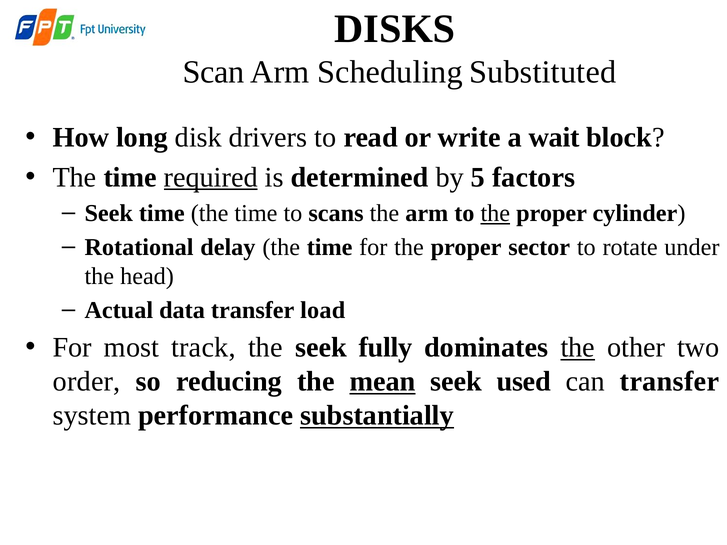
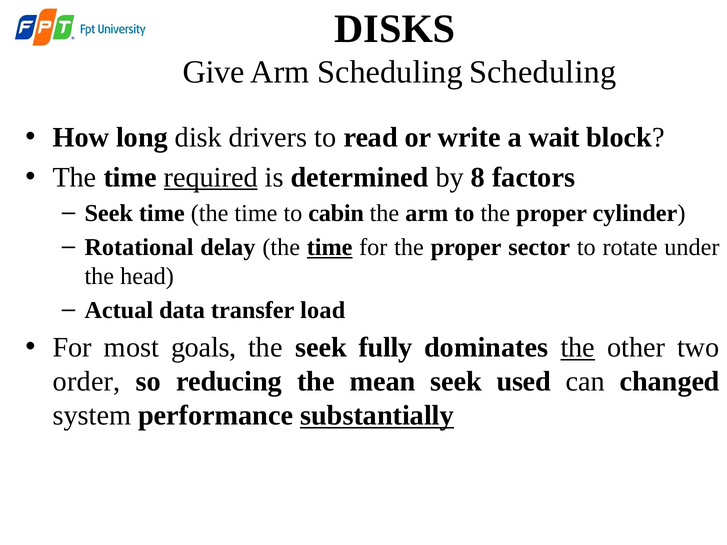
Scan: Scan -> Give
Scheduling Substituted: Substituted -> Scheduling
5: 5 -> 8
scans: scans -> cabin
the at (495, 213) underline: present -> none
time at (330, 247) underline: none -> present
track: track -> goals
mean underline: present -> none
can transfer: transfer -> changed
